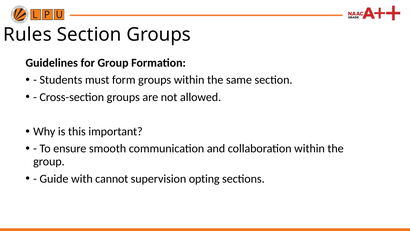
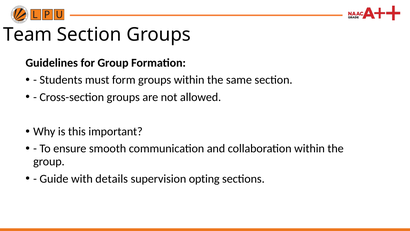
Rules: Rules -> Team
cannot: cannot -> details
